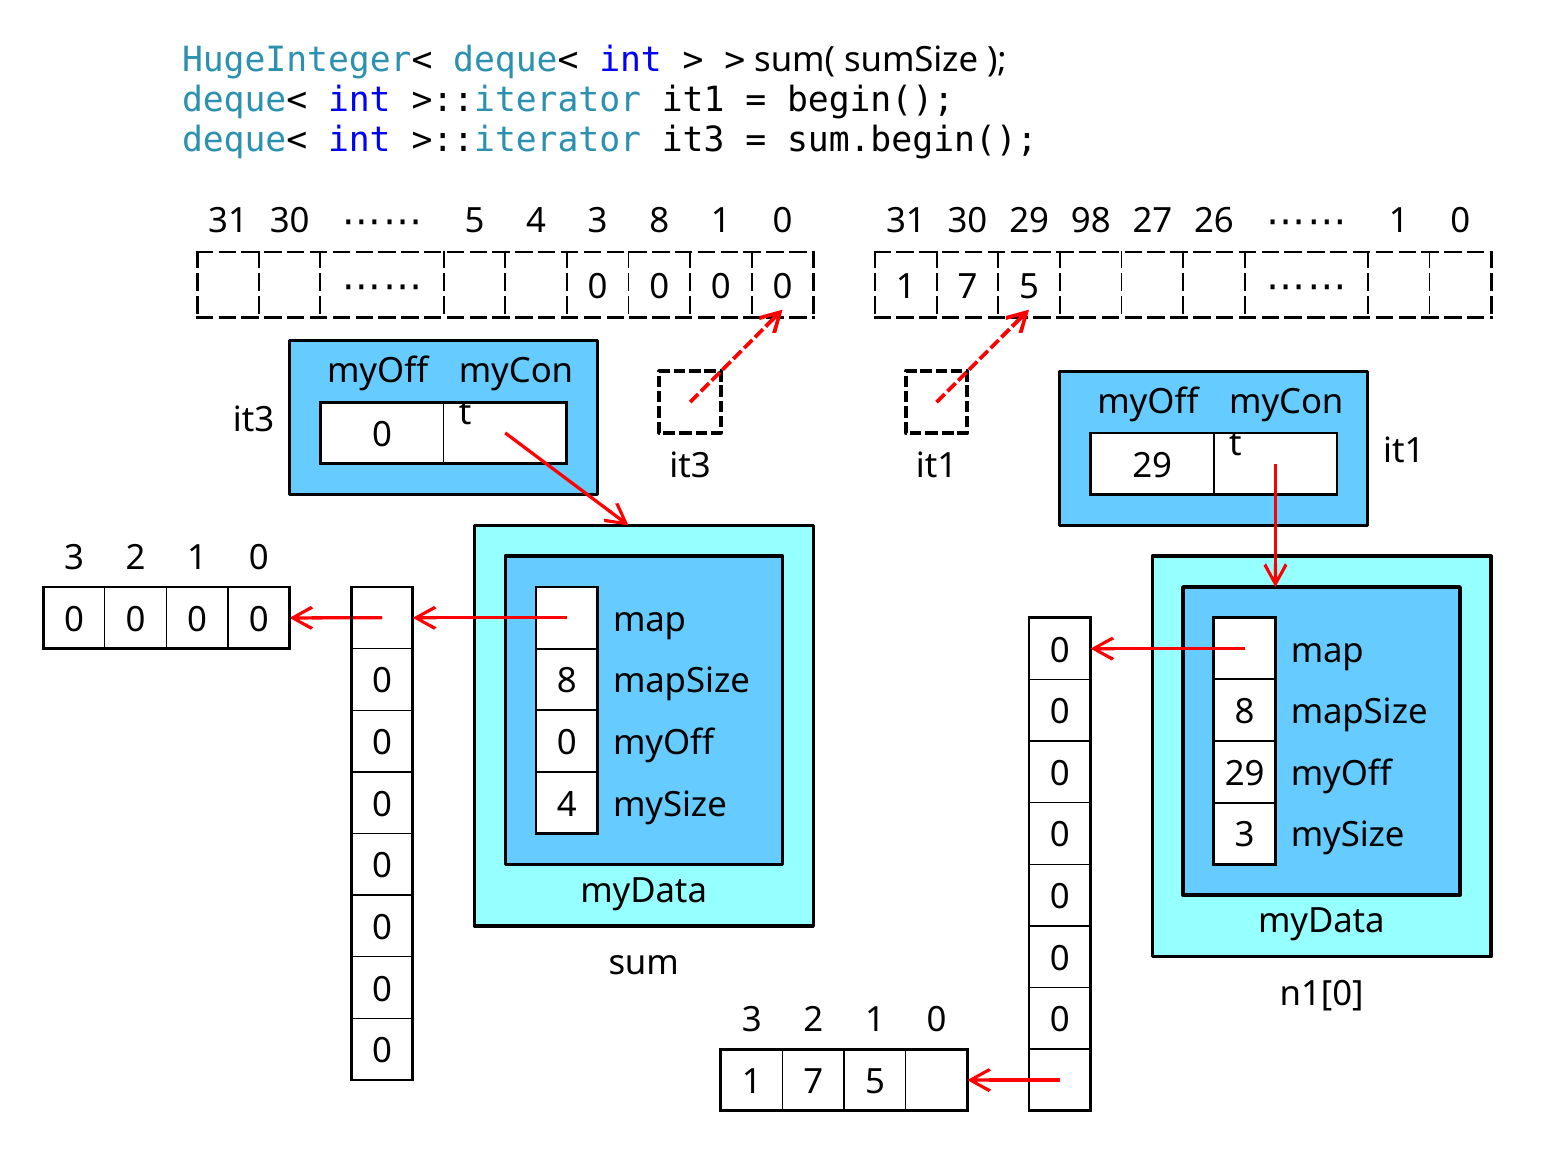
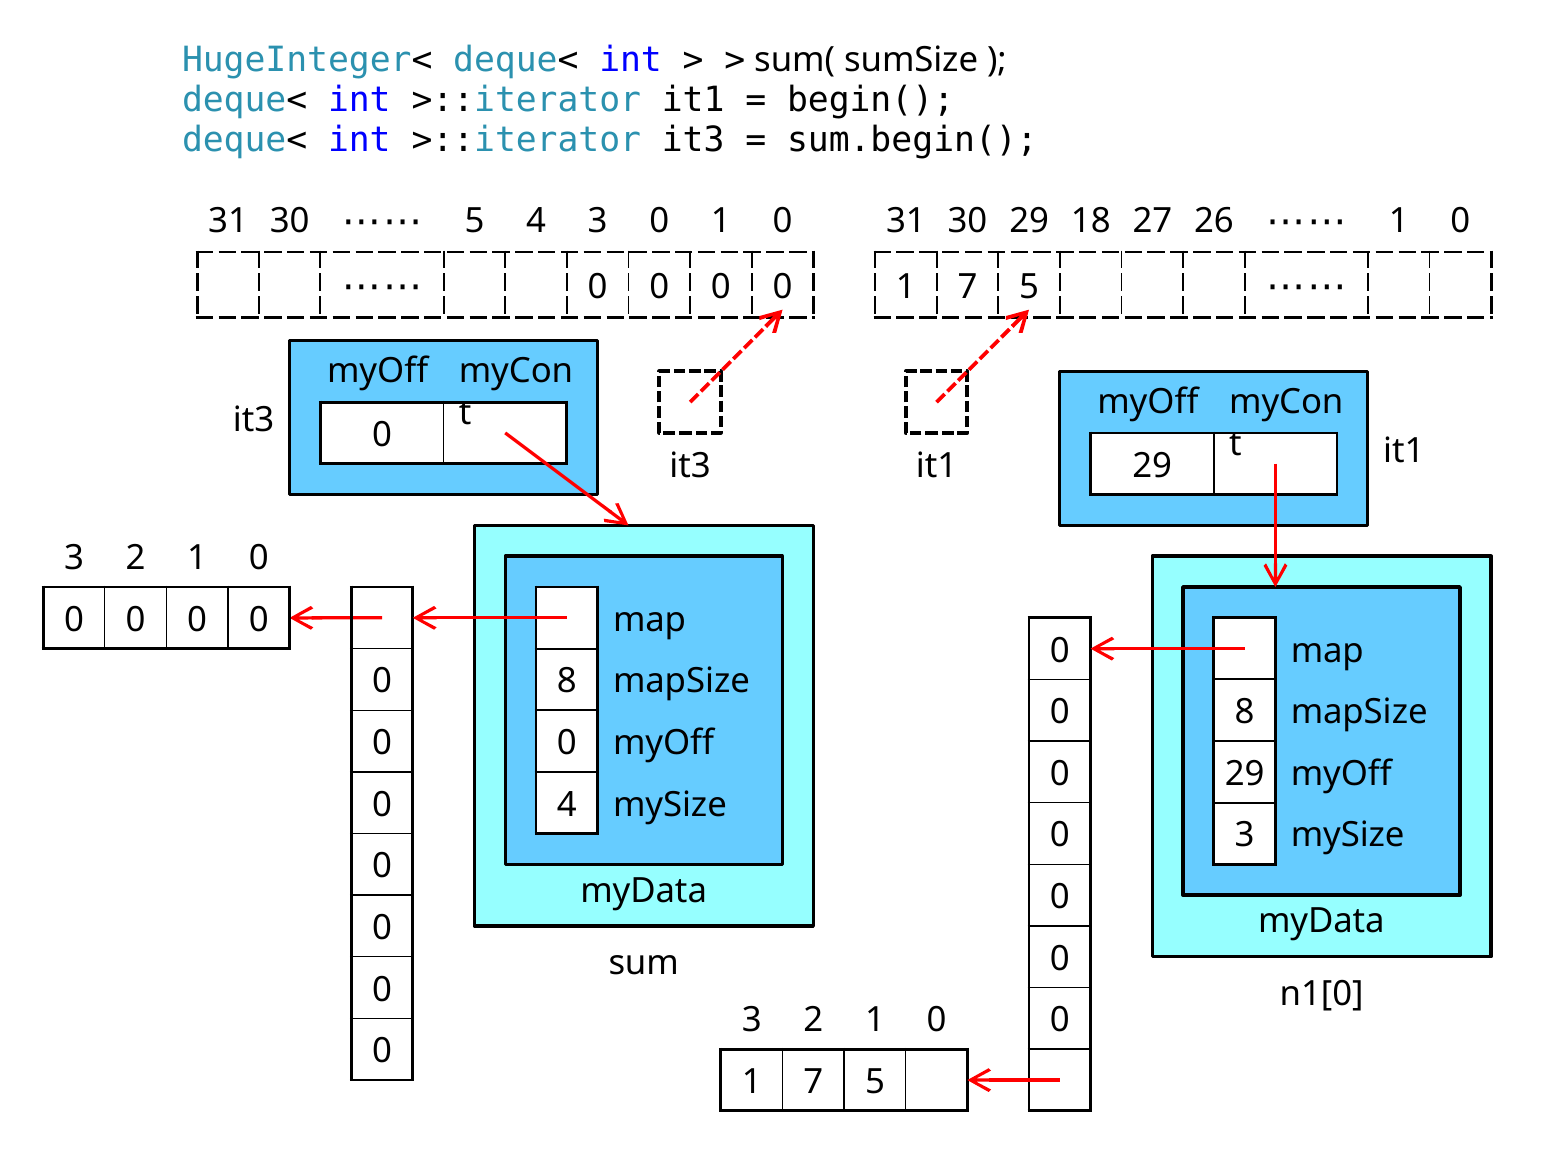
3 8: 8 -> 0
98: 98 -> 18
